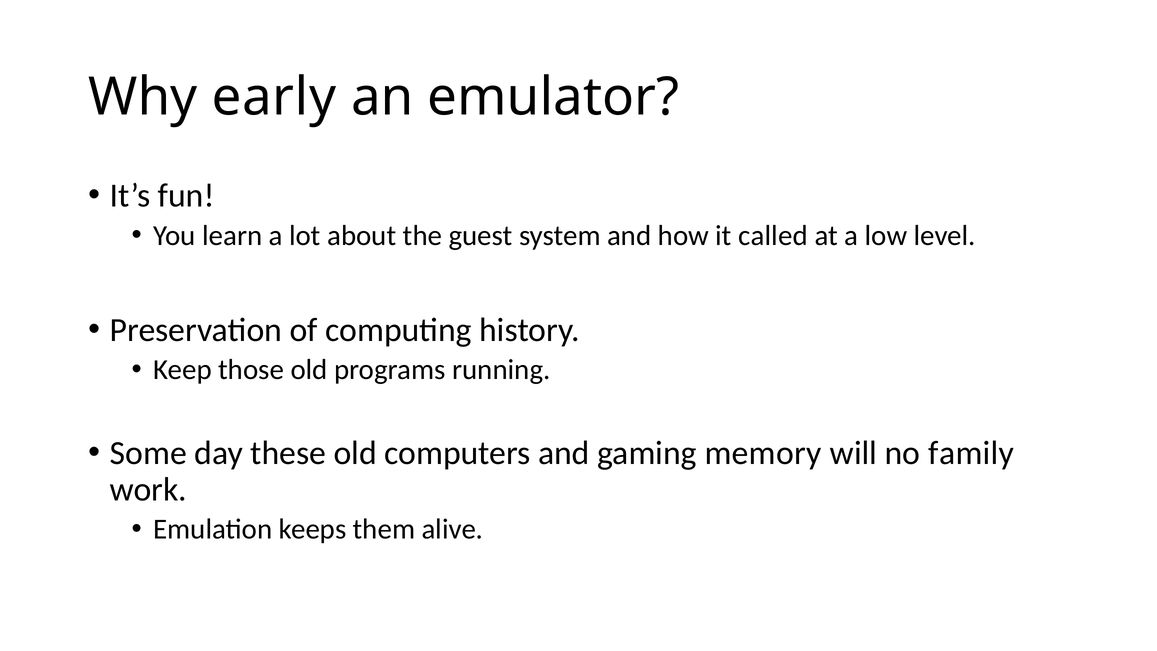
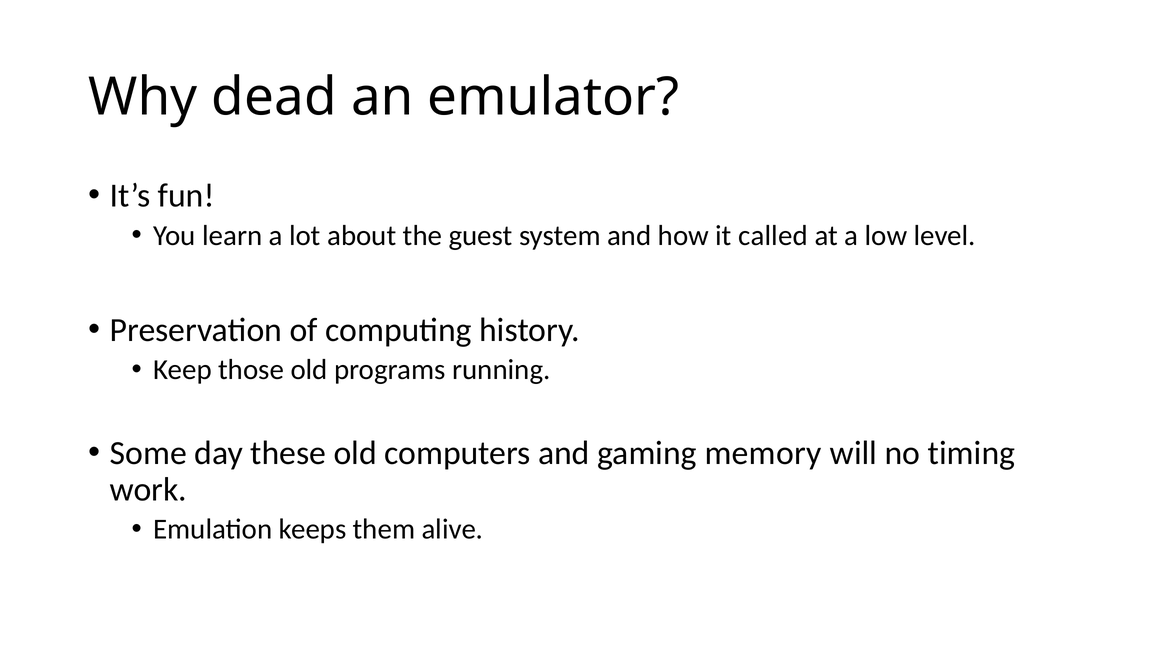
early: early -> dead
family: family -> timing
